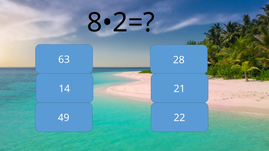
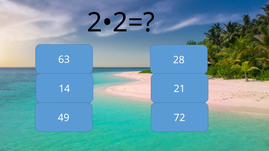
8•2=: 8•2= -> 2•2=
22: 22 -> 72
